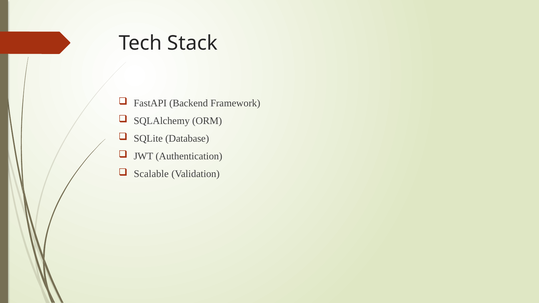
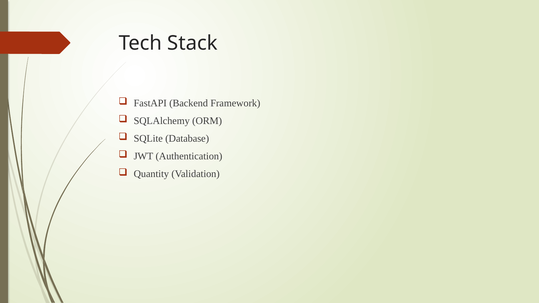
Scalable: Scalable -> Quantity
